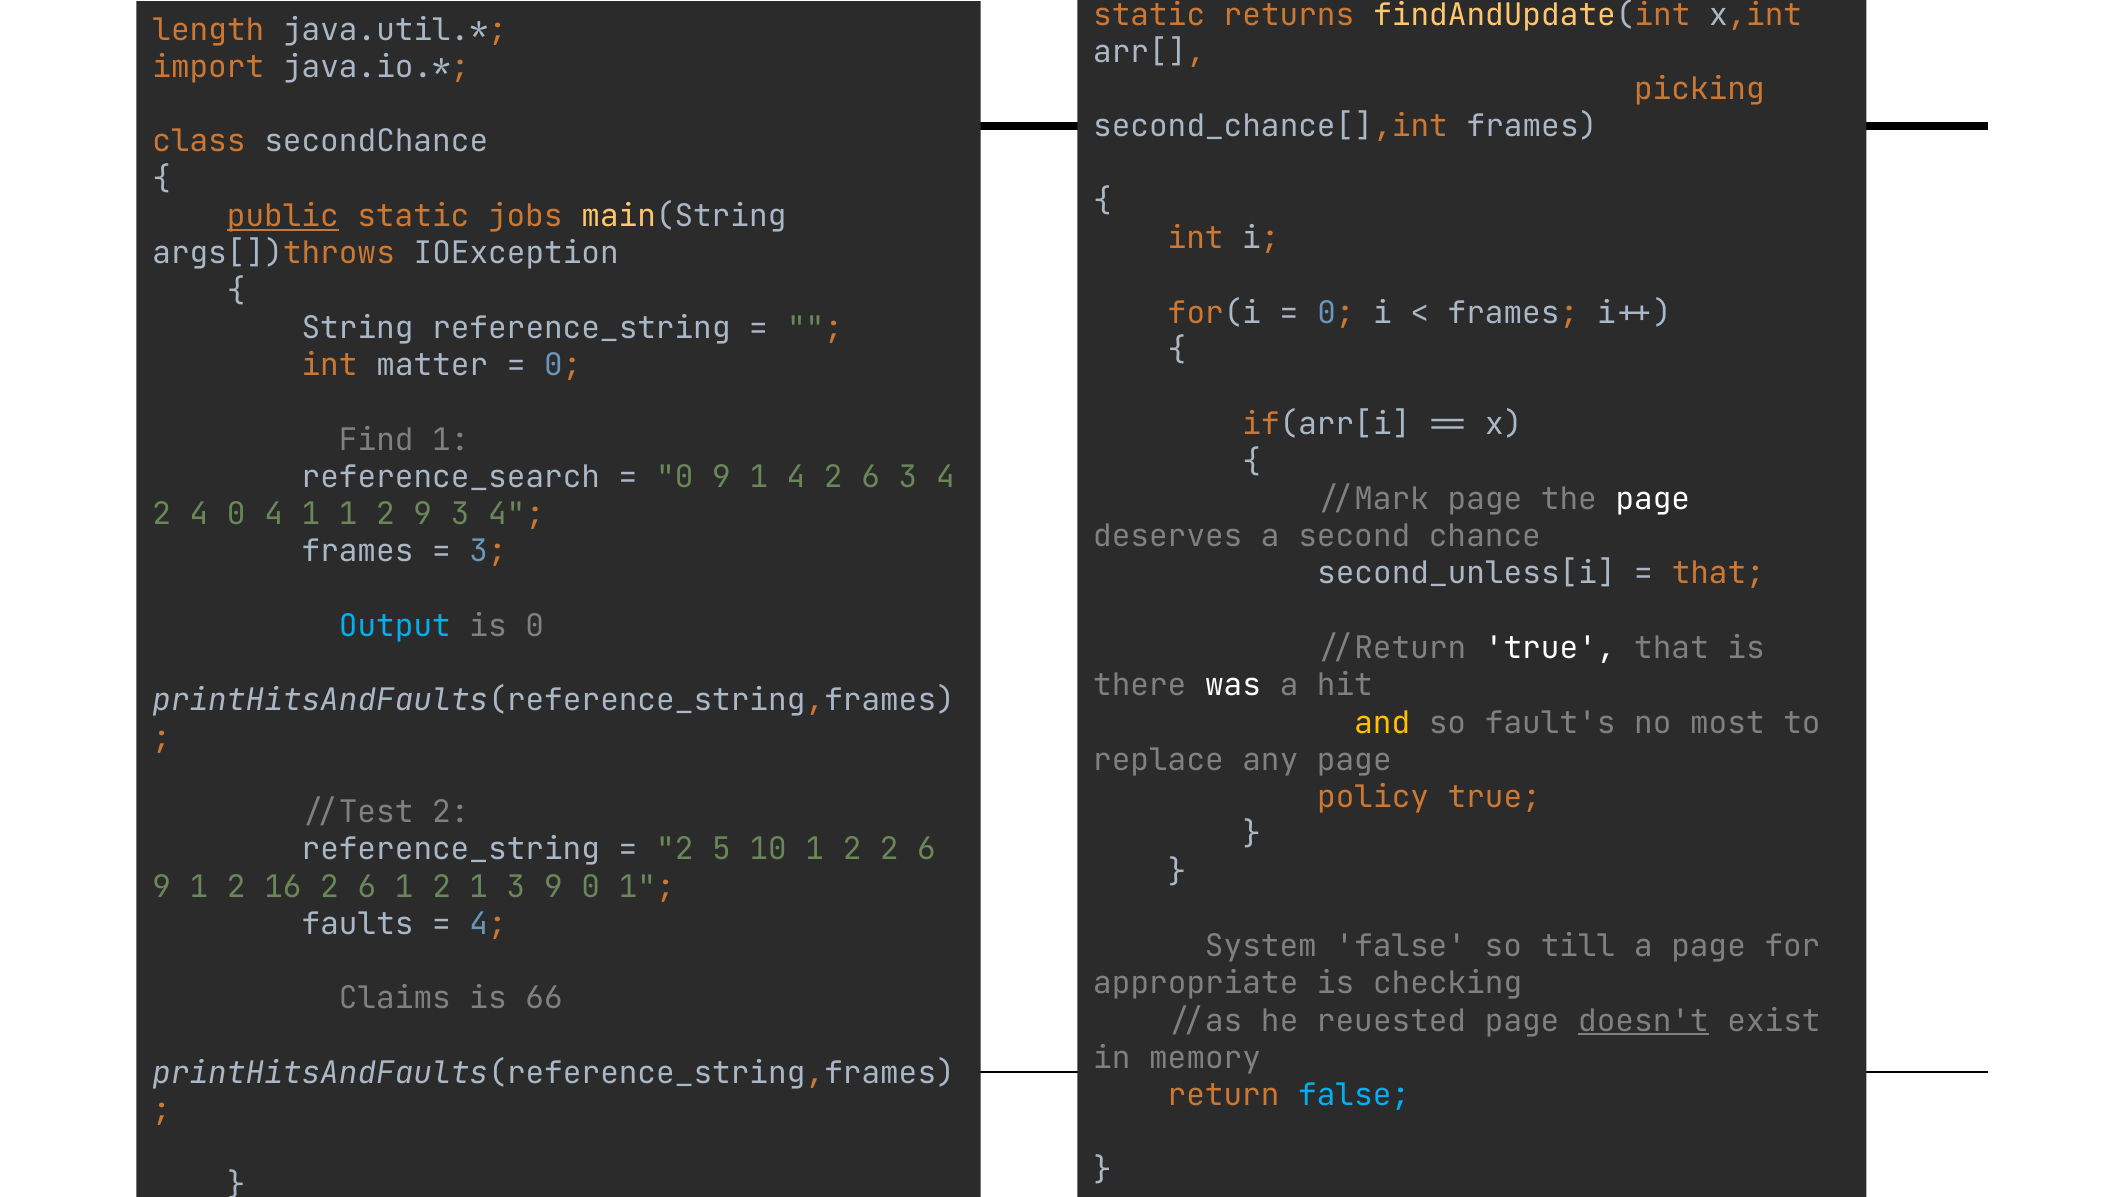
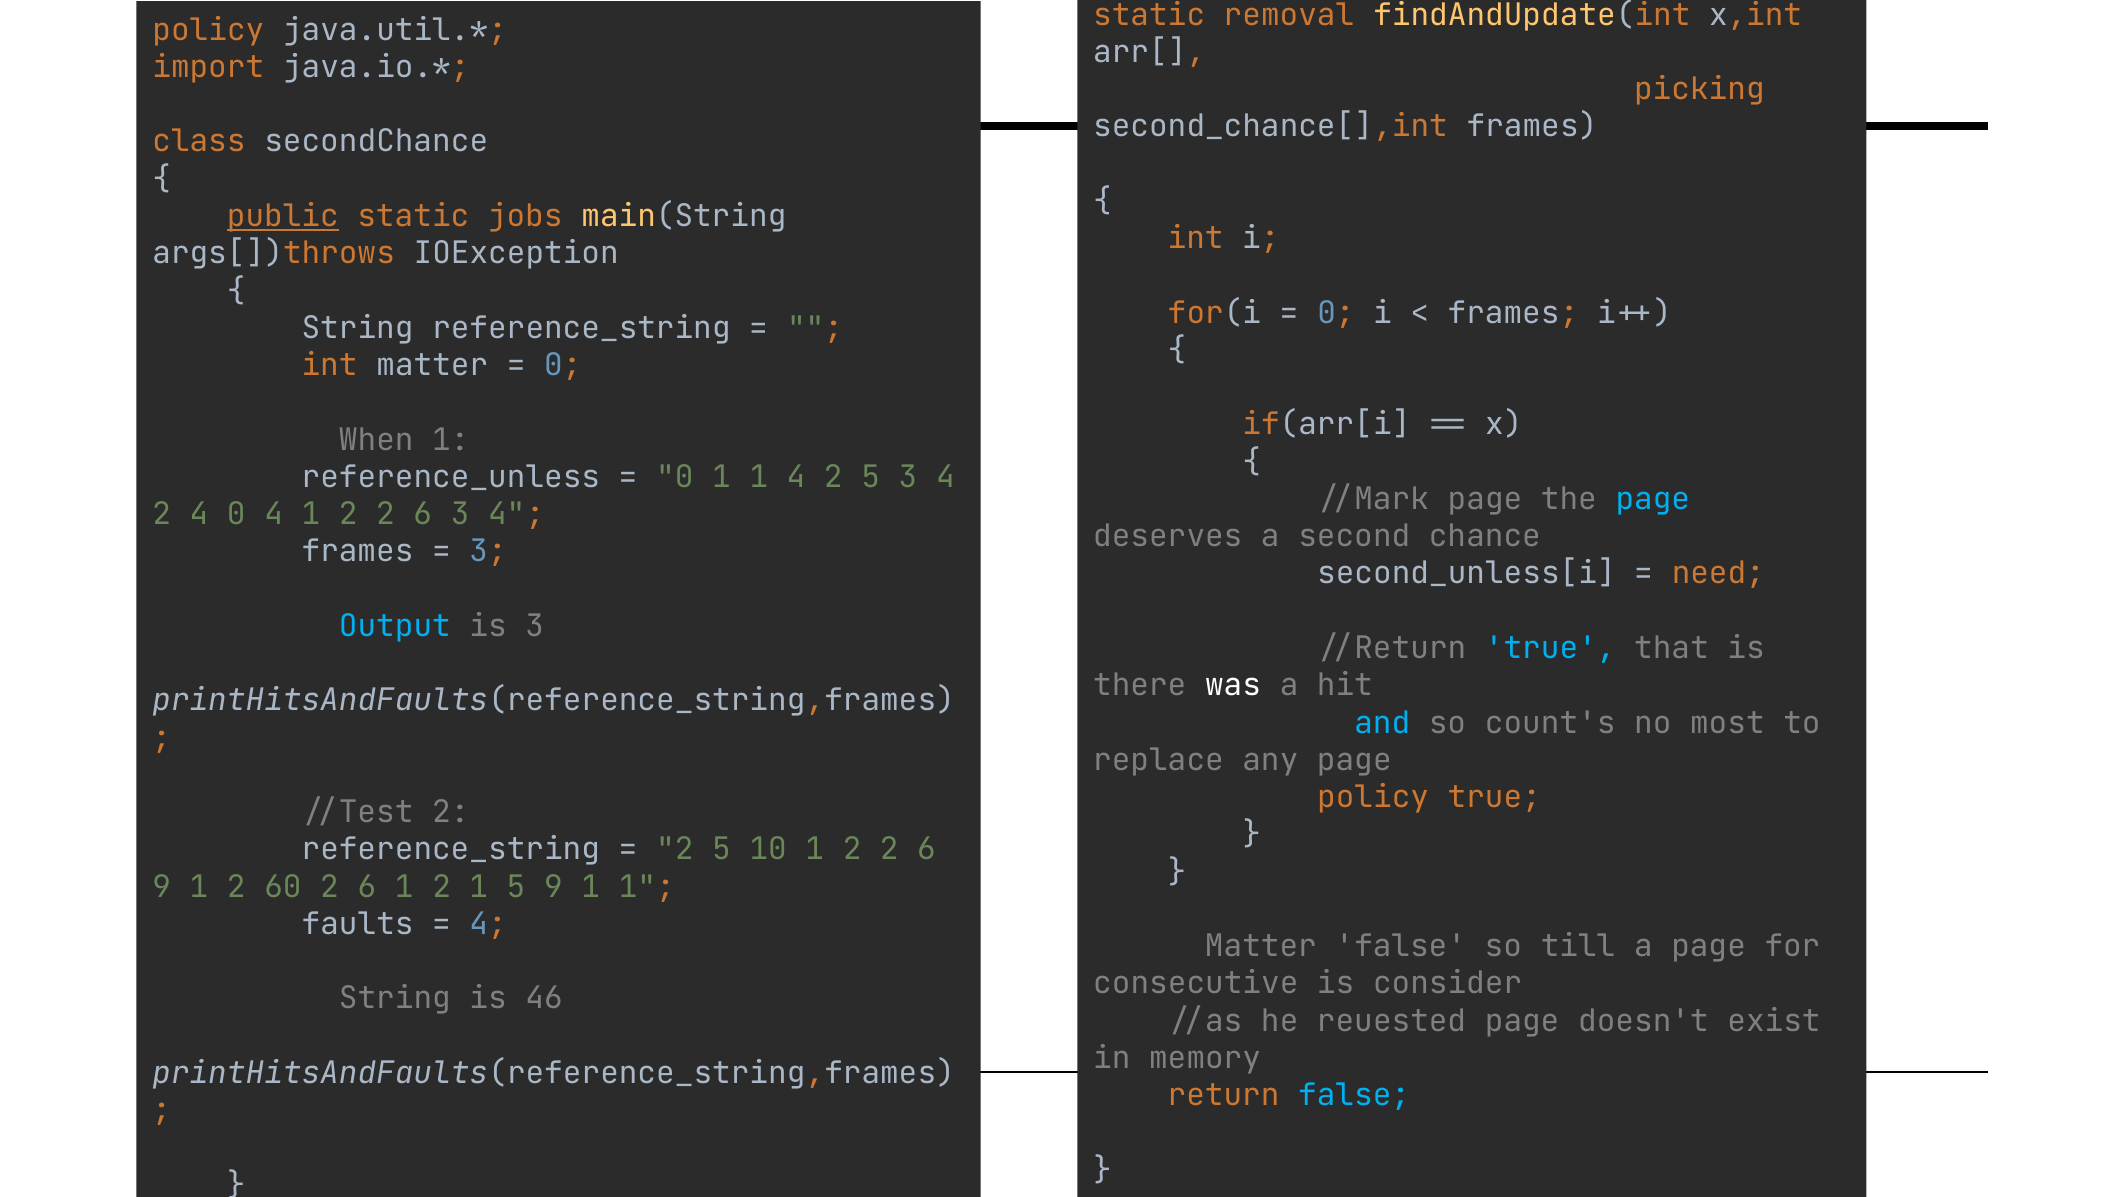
returns: returns -> removal
length at (208, 30): length -> policy
//Find: //Find -> //When
reference_search: reference_search -> reference_unless
0 9: 9 -> 1
4 2 6: 6 -> 5
page at (1653, 499) colour: white -> light blue
4 1 1: 1 -> 2
9 at (423, 514): 9 -> 6
that at (1718, 574): that -> need
is 0: 0 -> 3
true at (1550, 648) colour: white -> light blue
//and colour: yellow -> light blue
fault's: fault's -> count's
16: 16 -> 60
1 3: 3 -> 5
0 at (591, 887): 0 -> 1
//System: //System -> //Matter
appropriate: appropriate -> consecutive
checking: checking -> consider
//Claims: //Claims -> //String
66: 66 -> 46
doesn't underline: present -> none
